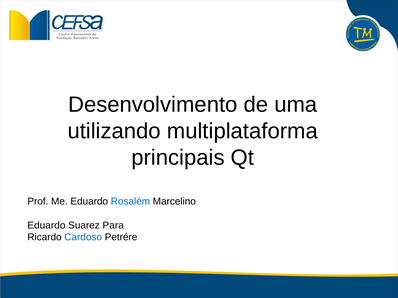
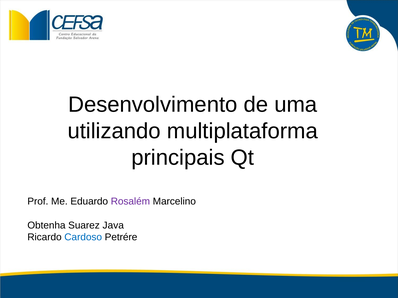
Rosalém colour: blue -> purple
Eduardo at (46, 226): Eduardo -> Obtenha
Para: Para -> Java
